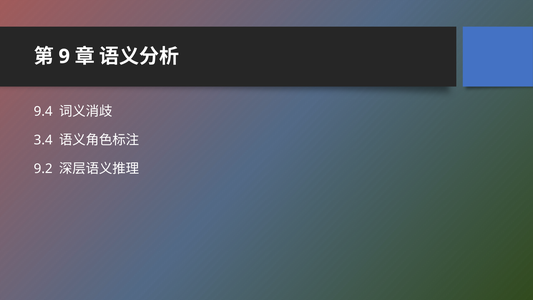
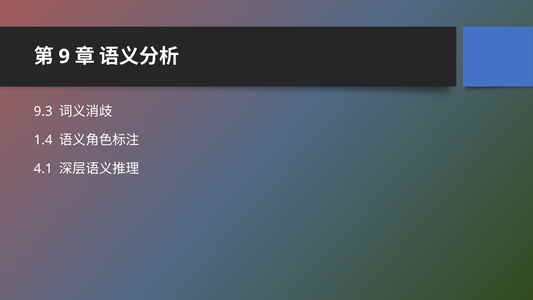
9.4: 9.4 -> 9.3
3.4: 3.4 -> 1.4
9.2: 9.2 -> 4.1
